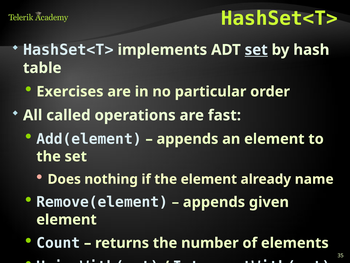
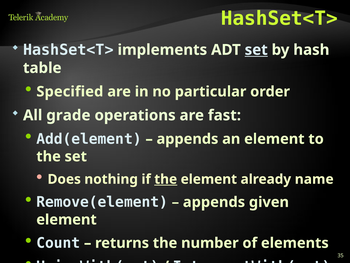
Exercises: Exercises -> Specified
called: called -> grade
the at (166, 179) underline: none -> present
